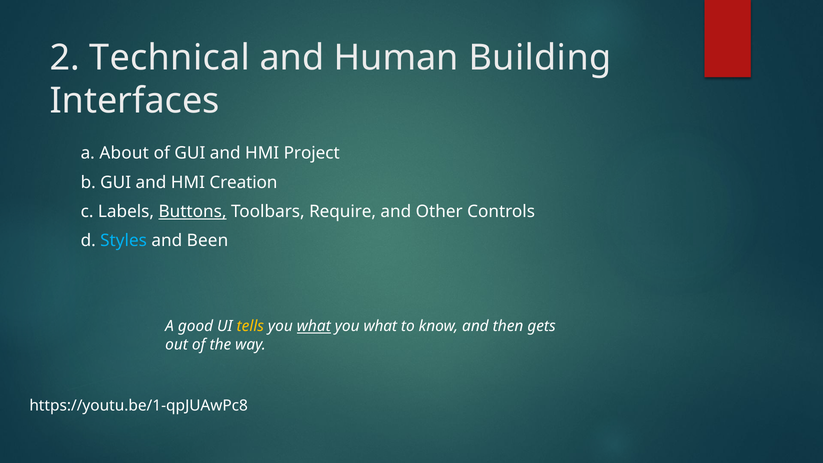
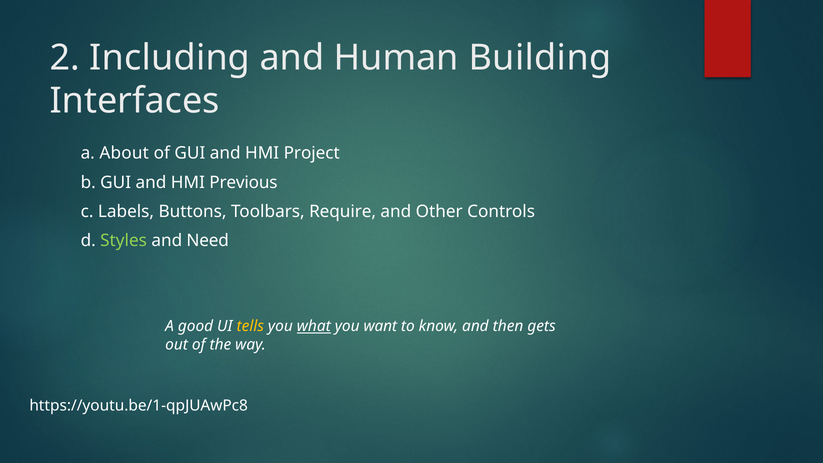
Technical: Technical -> Including
Creation: Creation -> Previous
Buttons underline: present -> none
Styles colour: light blue -> light green
Been: Been -> Need
what at (380, 326): what -> want
